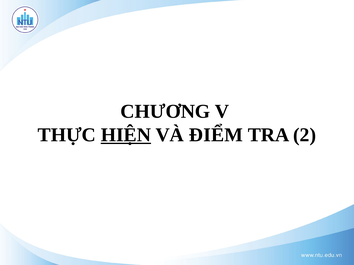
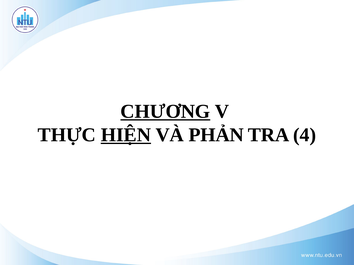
CHƯƠNG underline: none -> present
ĐIỂM: ĐIỂM -> PHẢN
2: 2 -> 4
